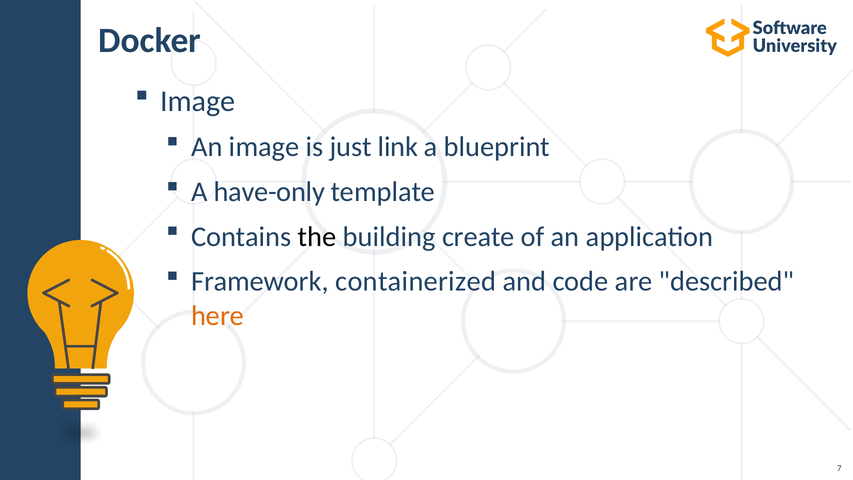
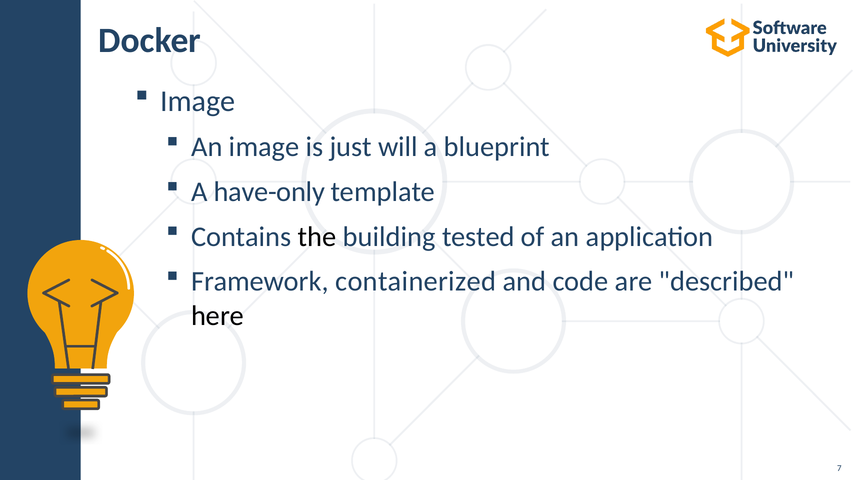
link: link -> will
create: create -> tested
here colour: orange -> black
